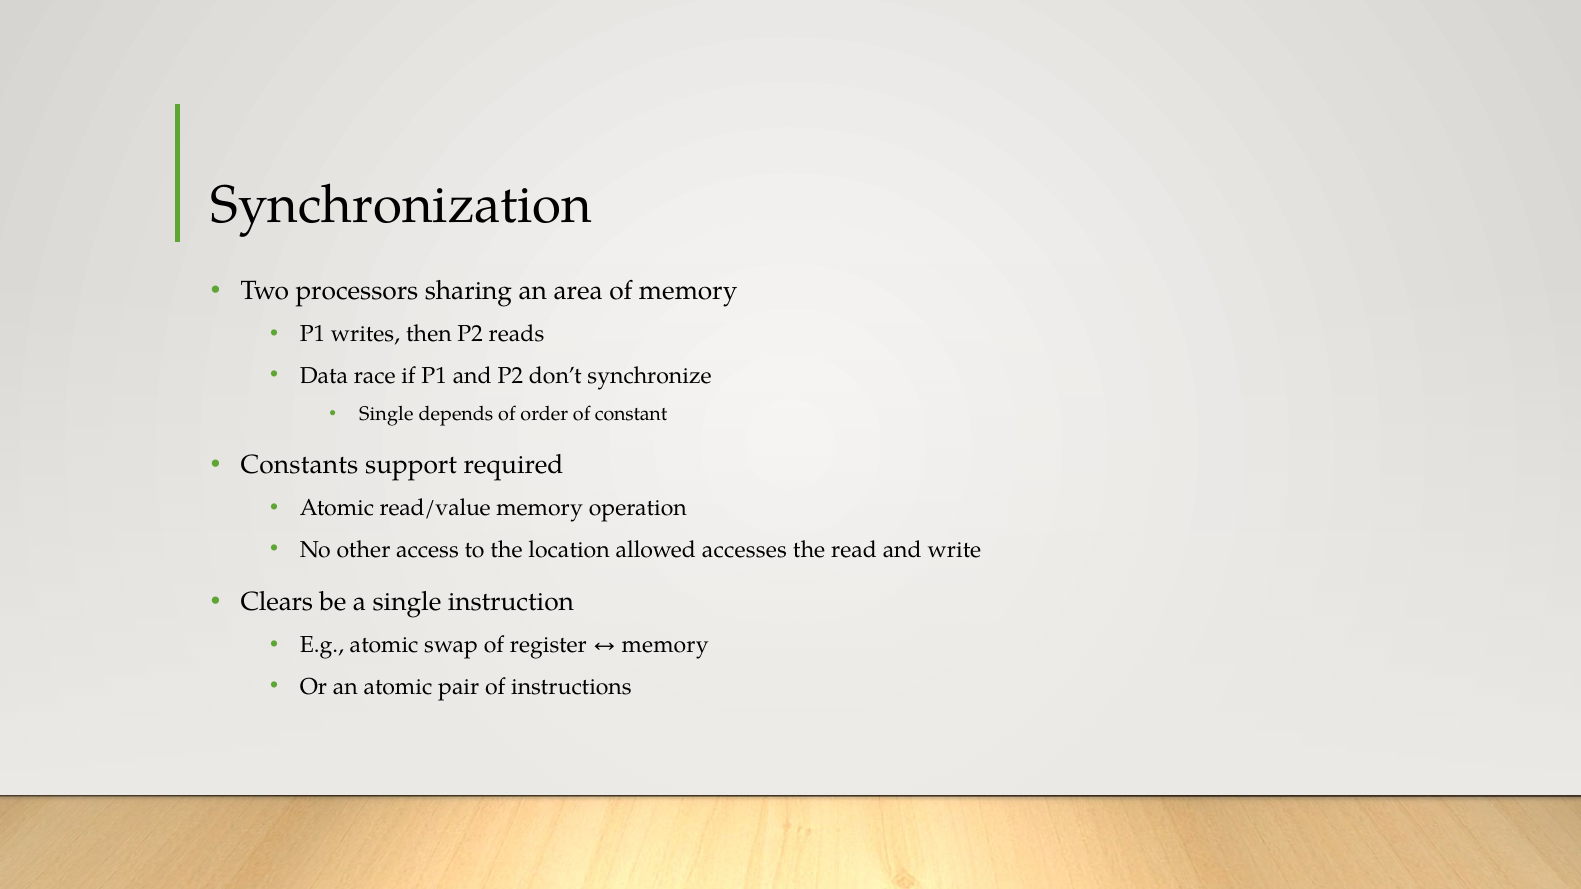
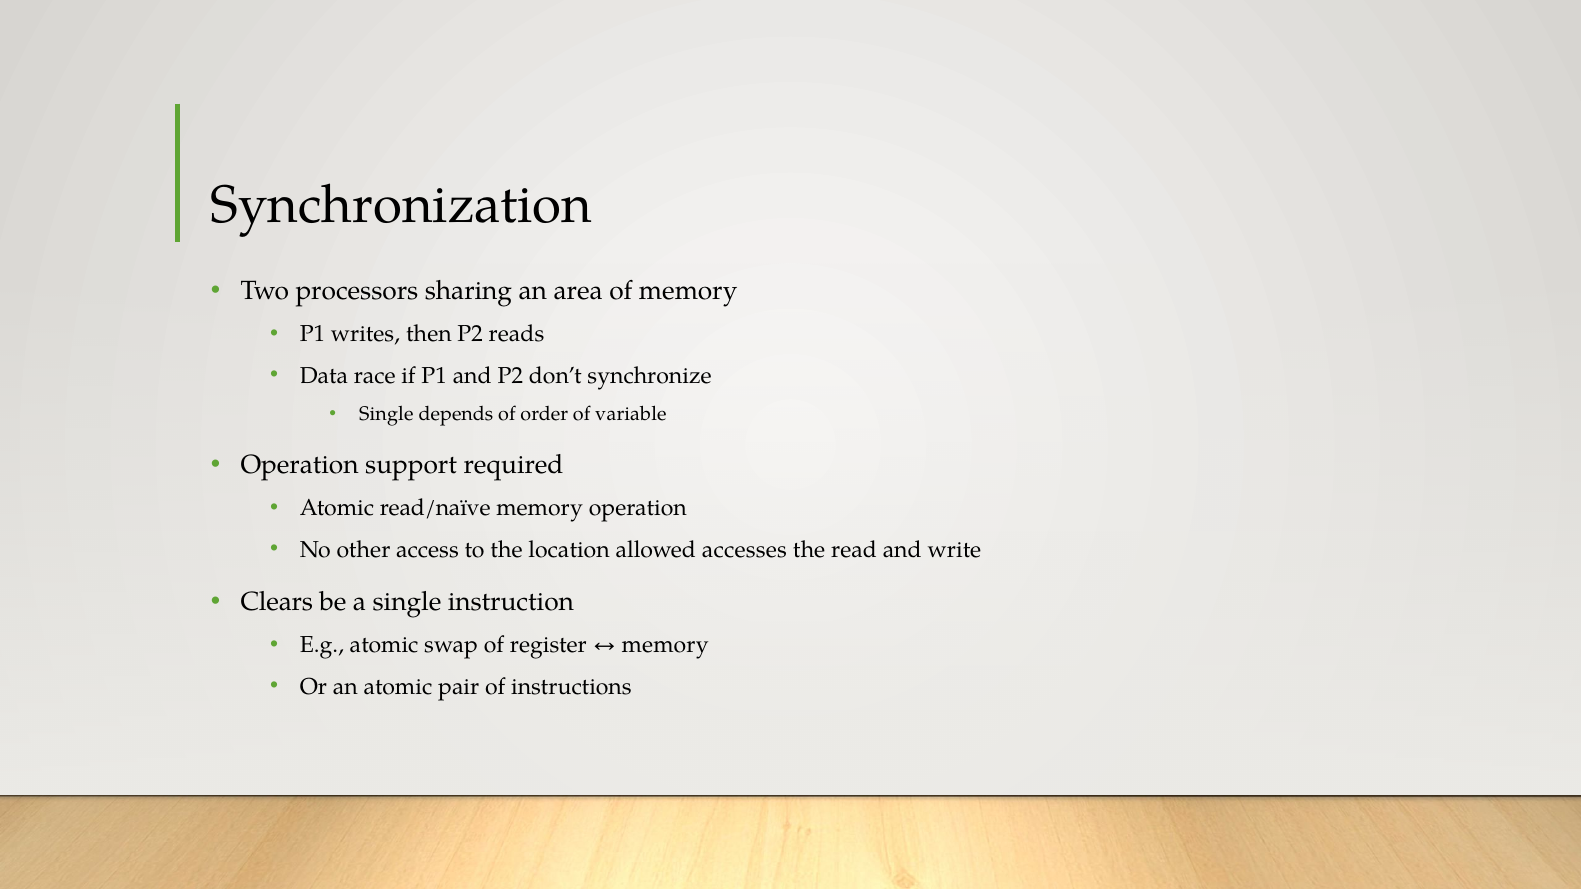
constant: constant -> variable
Constants at (299, 465): Constants -> Operation
read/value: read/value -> read/naïve
